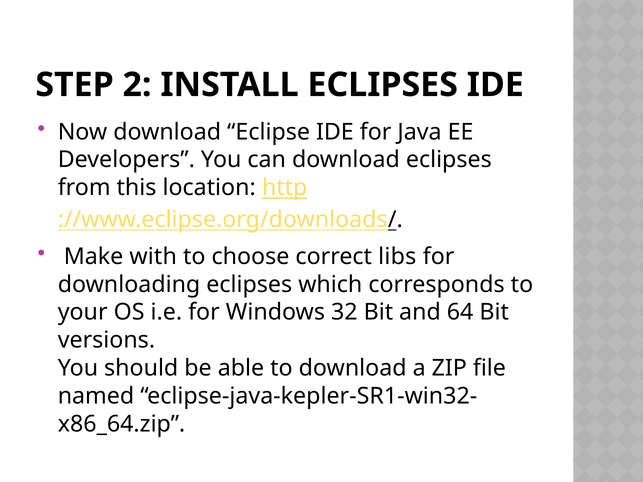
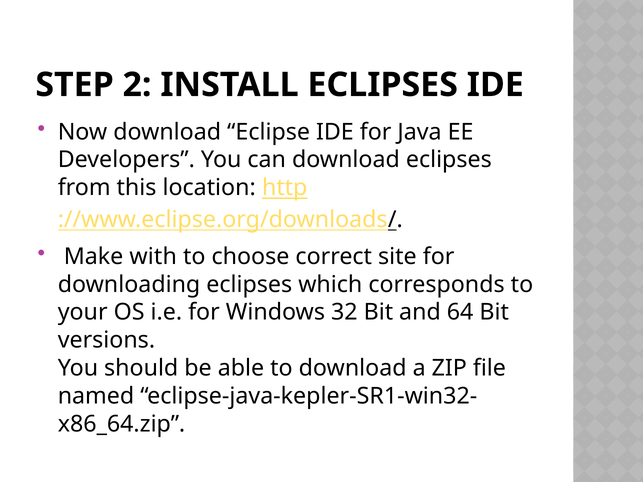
libs: libs -> site
